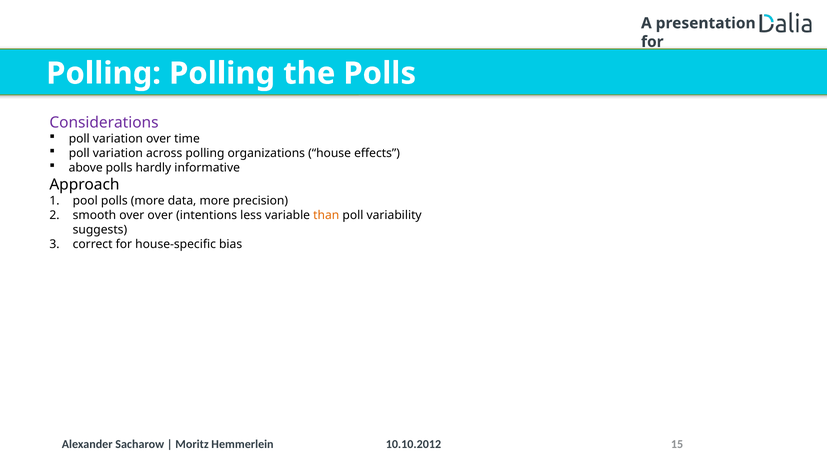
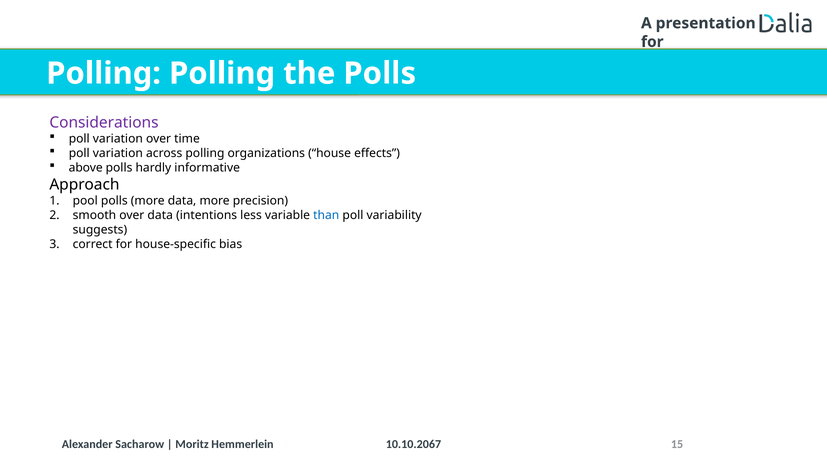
over over: over -> data
than colour: orange -> blue
10.10.2012: 10.10.2012 -> 10.10.2067
